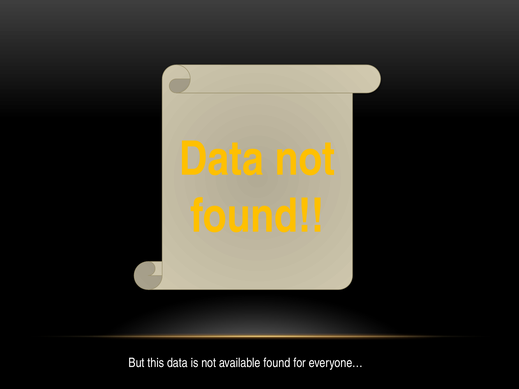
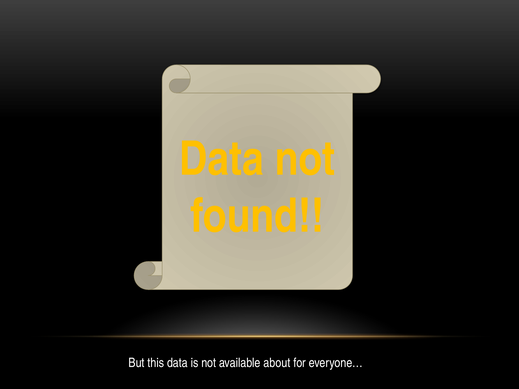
available found: found -> about
